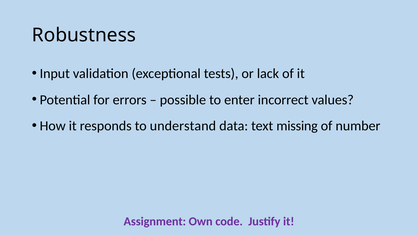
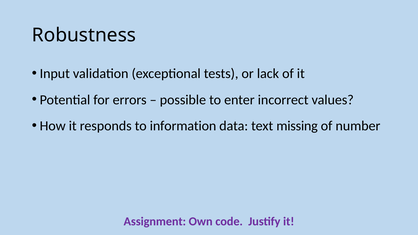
understand: understand -> information
